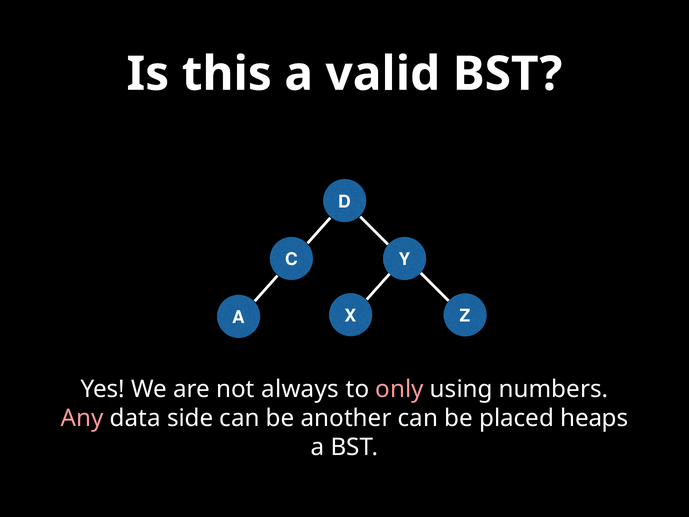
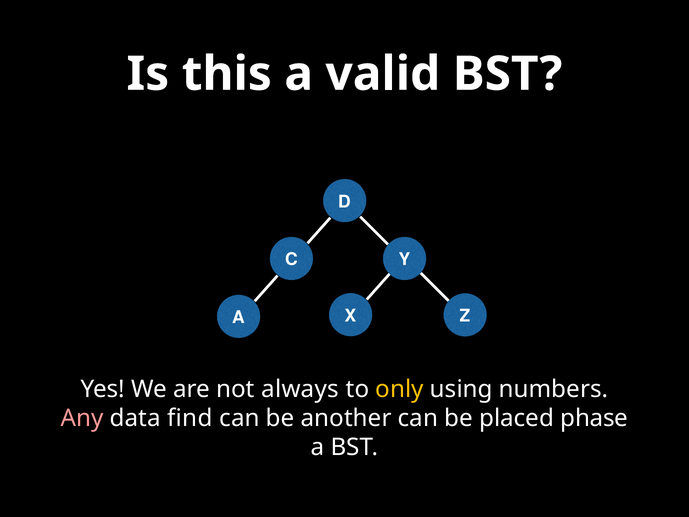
only colour: pink -> yellow
side: side -> find
heaps: heaps -> phase
